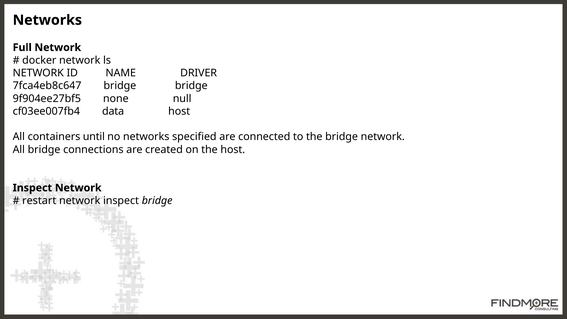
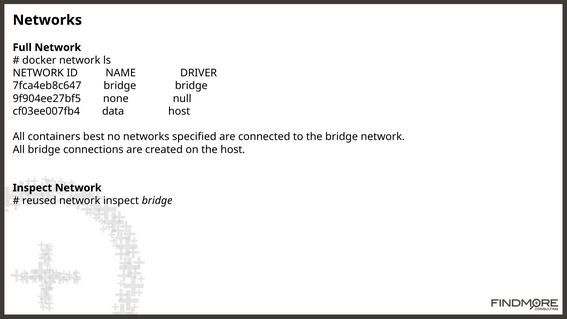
until: until -> best
restart: restart -> reused
